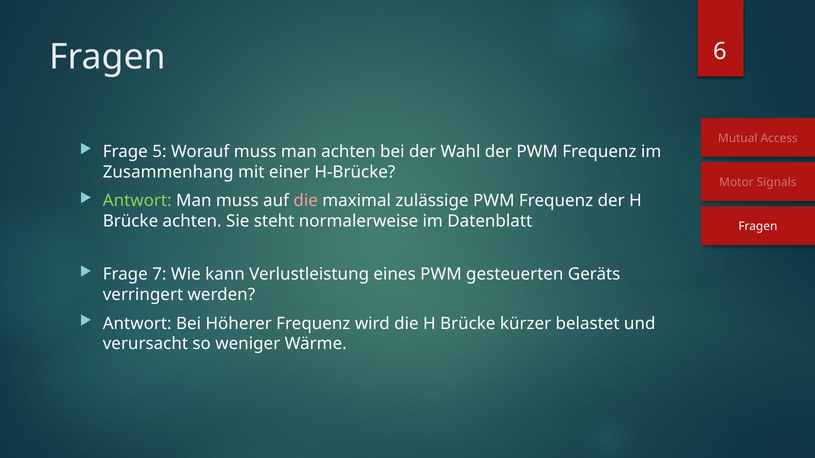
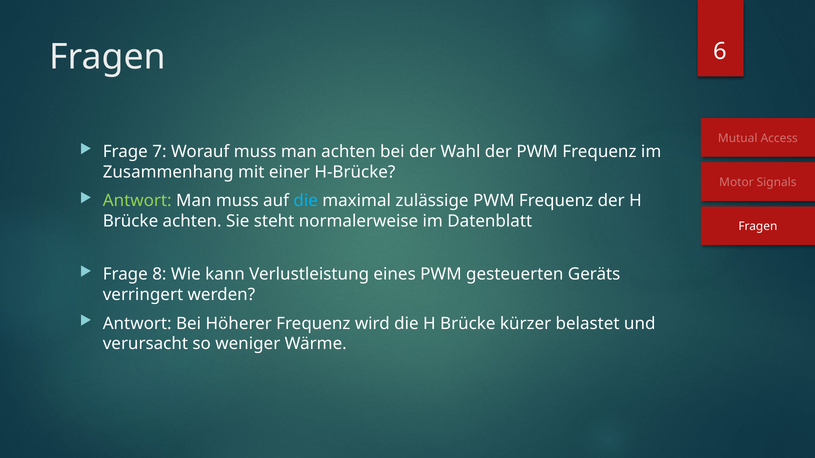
5: 5 -> 7
die at (306, 201) colour: pink -> light blue
7: 7 -> 8
